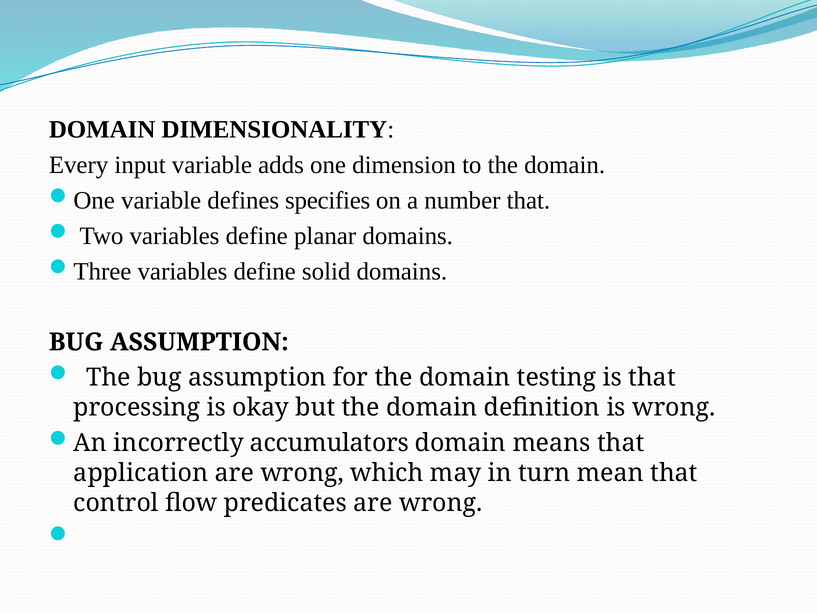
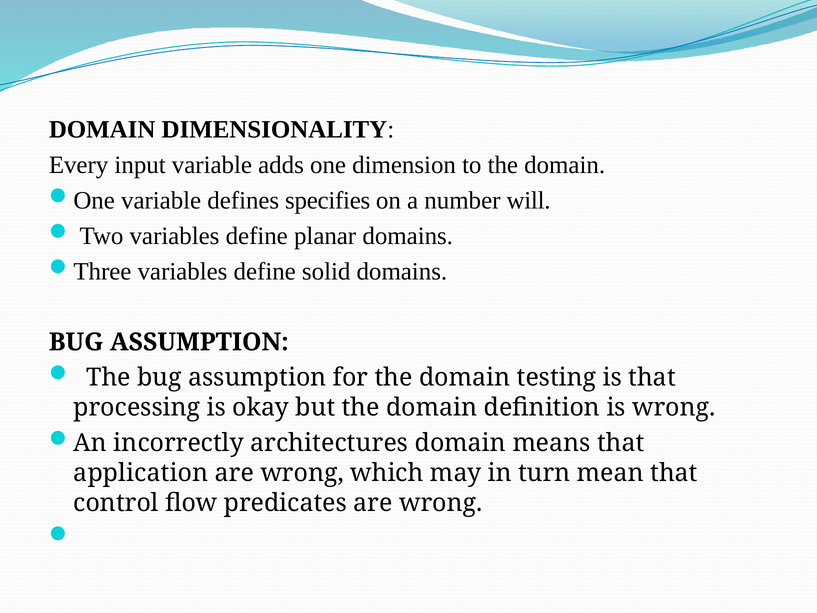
number that: that -> will
accumulators: accumulators -> architectures
